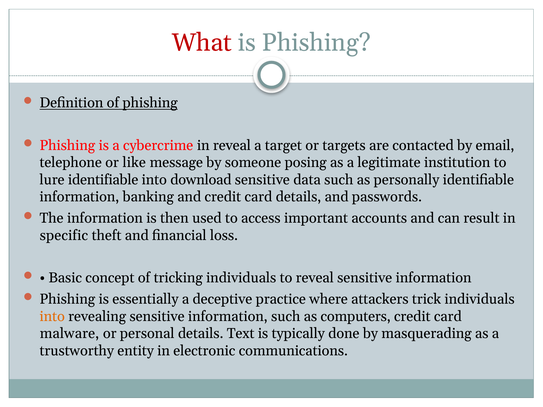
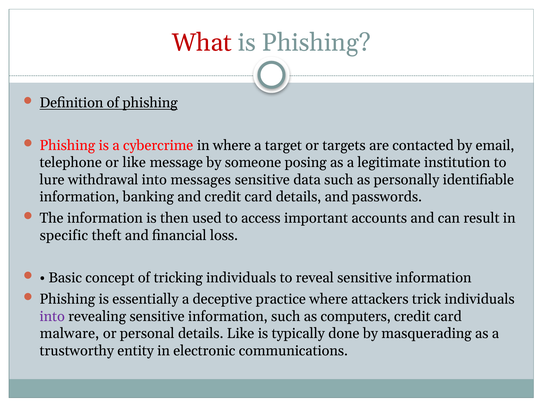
in reveal: reveal -> where
lure identifiable: identifiable -> withdrawal
download: download -> messages
into at (52, 317) colour: orange -> purple
details Text: Text -> Like
